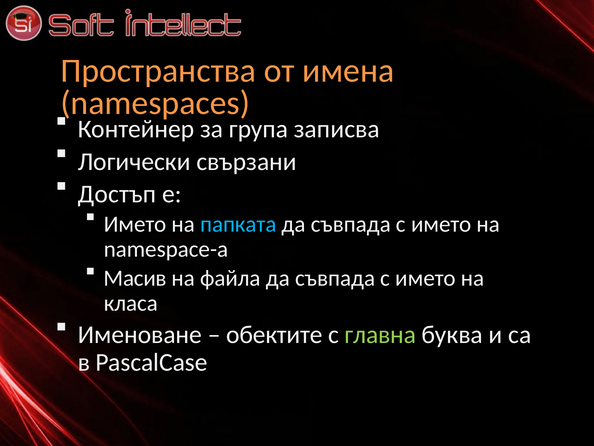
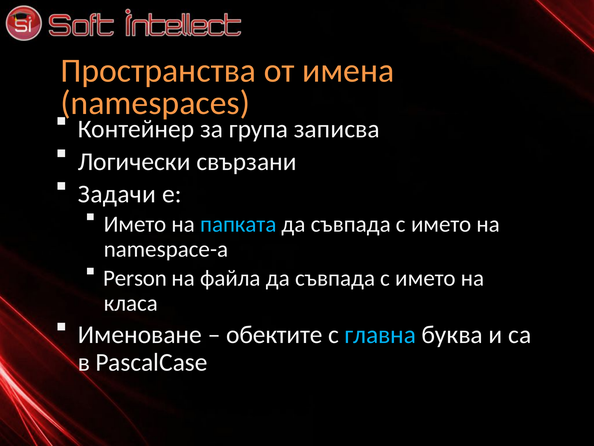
Достъп: Достъп -> Задачи
Масив: Масив -> Person
главна colour: light green -> light blue
